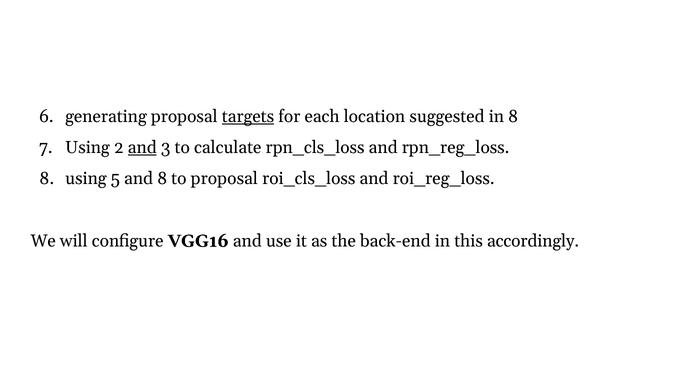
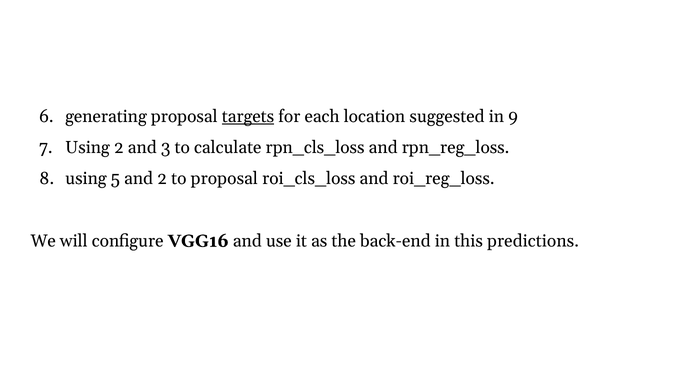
in 8: 8 -> 9
and at (142, 147) underline: present -> none
and 8: 8 -> 2
accordingly: accordingly -> predictions
